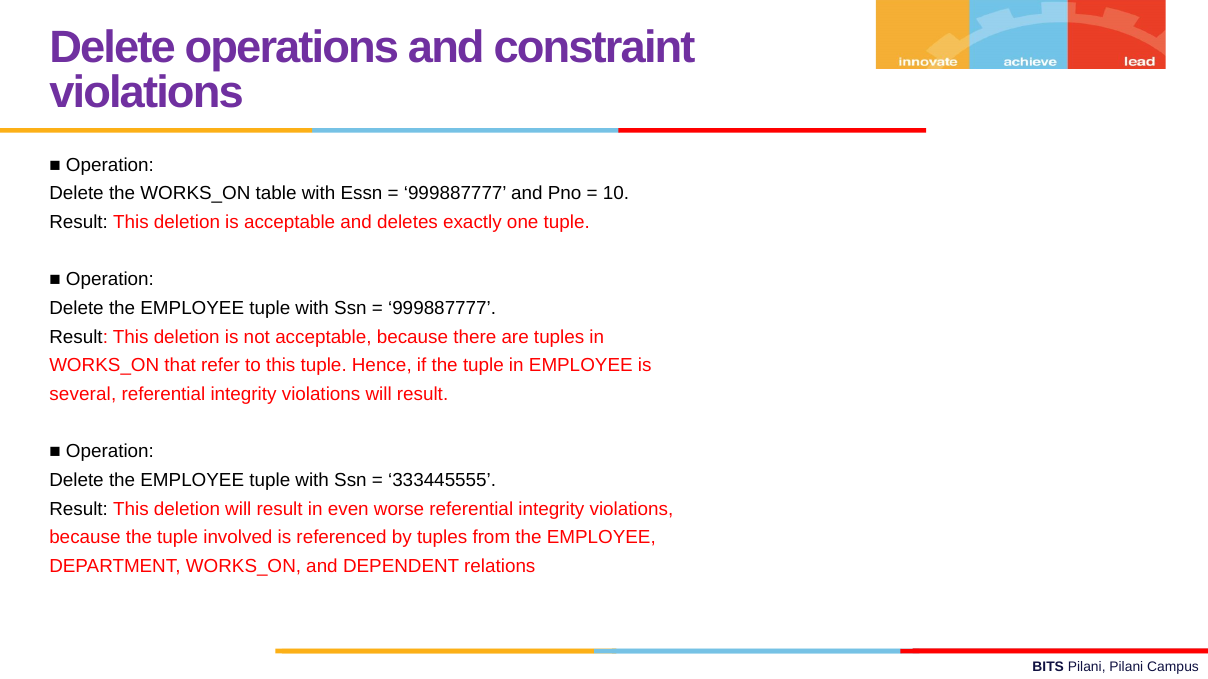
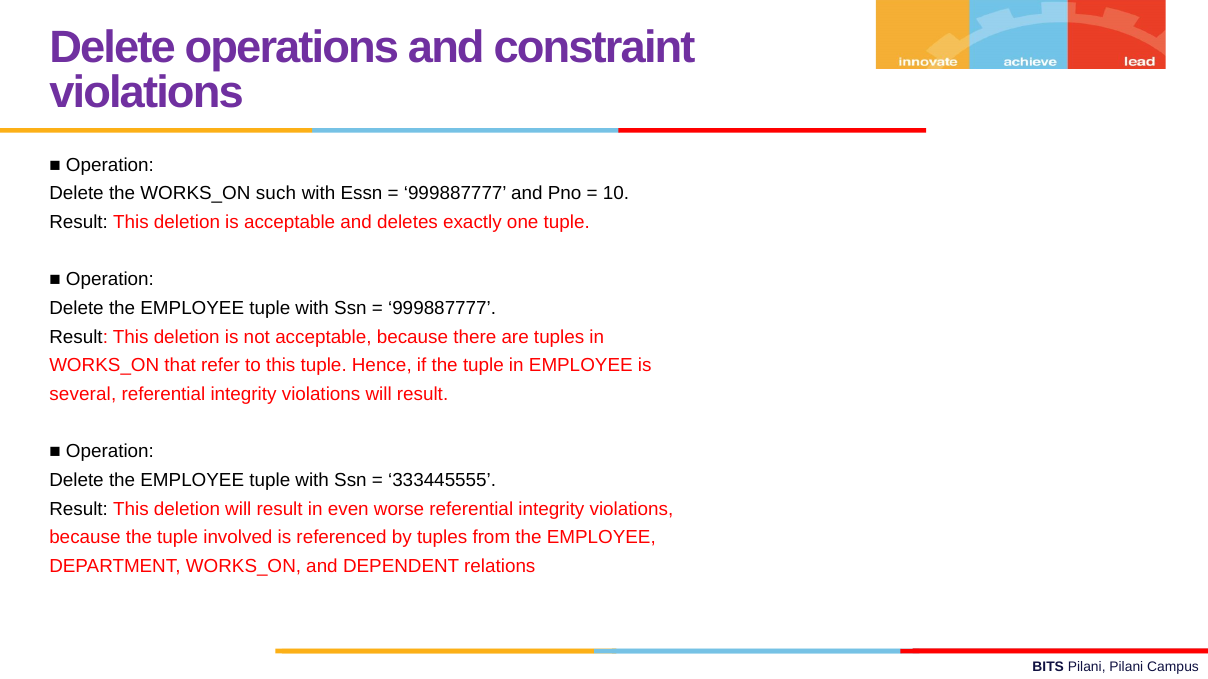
table: table -> such
